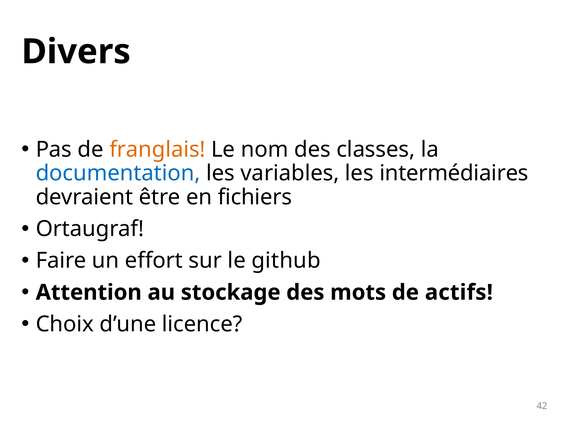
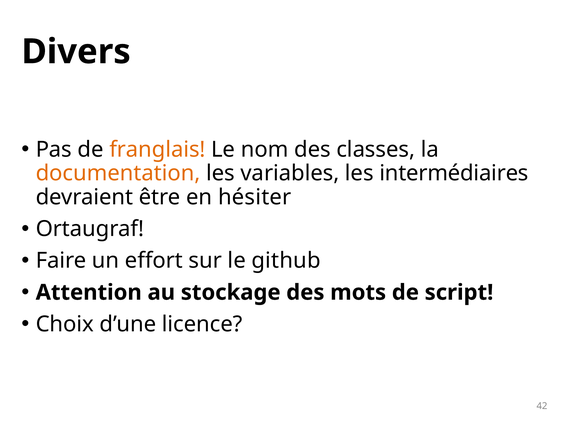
documentation colour: blue -> orange
fichiers: fichiers -> hésiter
actifs: actifs -> script
